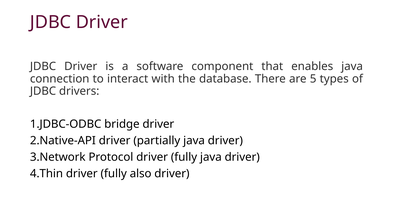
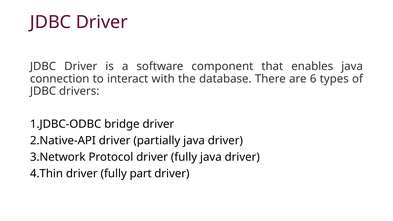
5: 5 -> 6
also: also -> part
